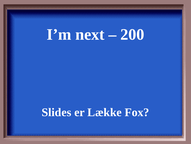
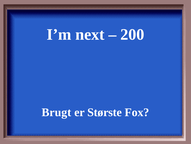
Slides: Slides -> Brugt
Lække: Lække -> Største
